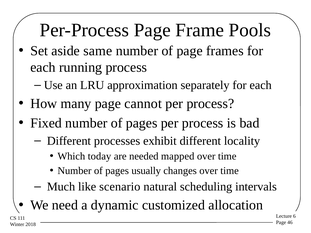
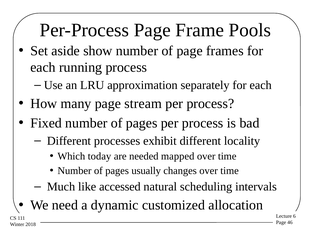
same: same -> show
cannot: cannot -> stream
scenario: scenario -> accessed
